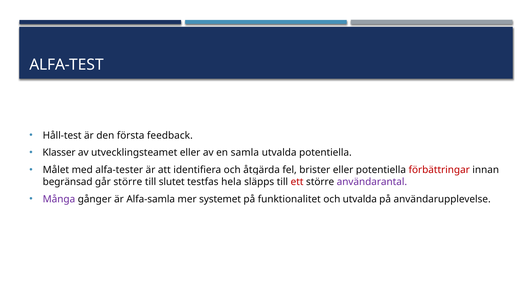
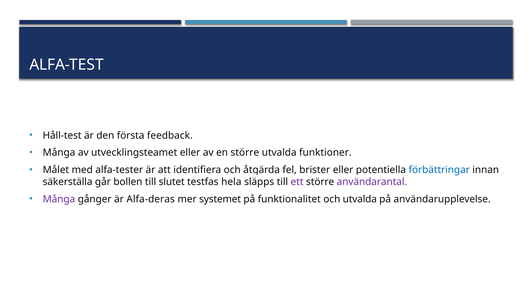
Klasser at (59, 153): Klasser -> Många
en samla: samla -> större
utvalda potentiella: potentiella -> funktioner
förbättringar colour: red -> blue
begränsad: begränsad -> säkerställa
går större: större -> bollen
ett colour: red -> purple
Alfa-samla: Alfa-samla -> Alfa-deras
